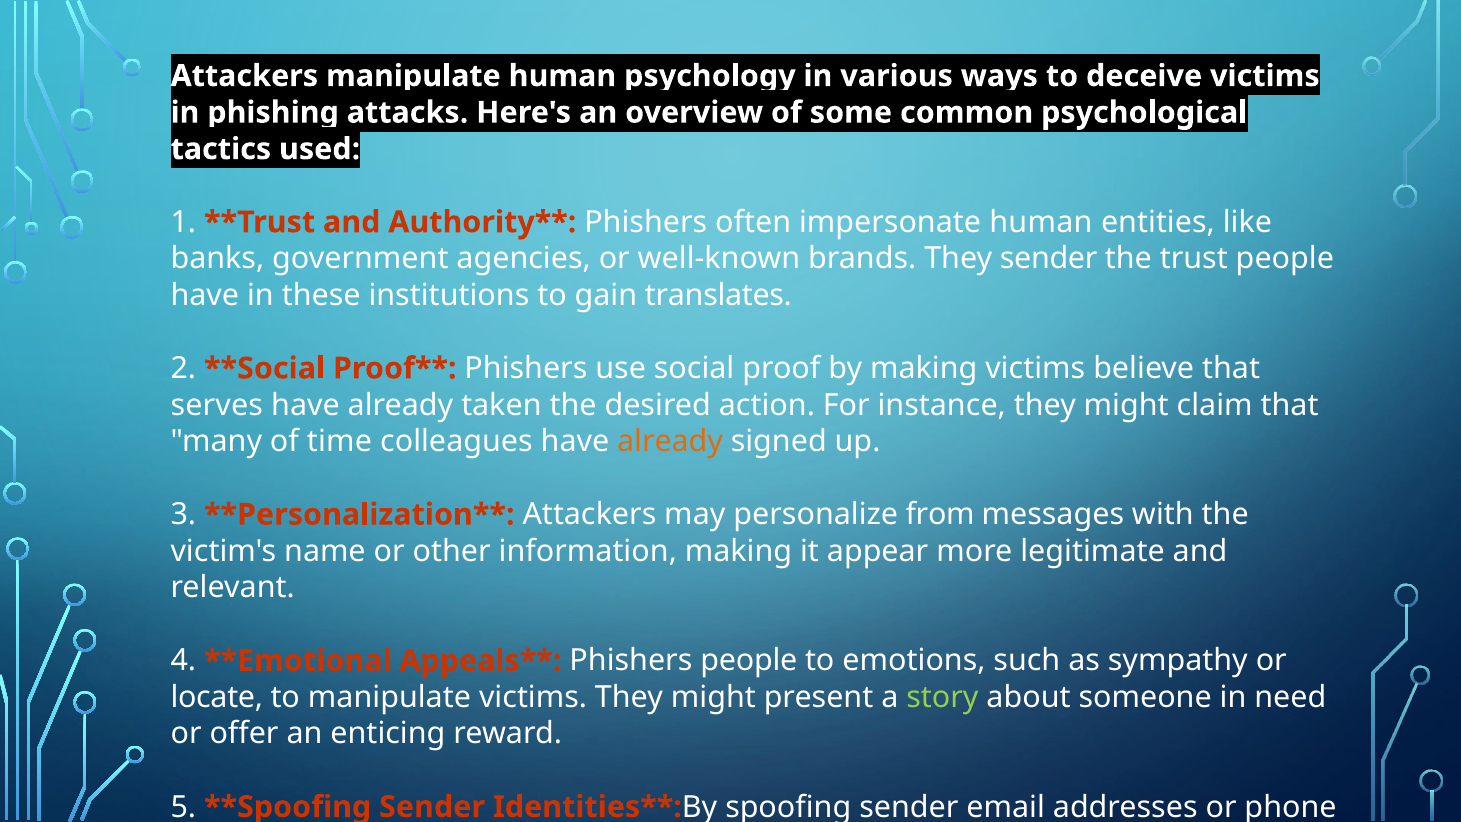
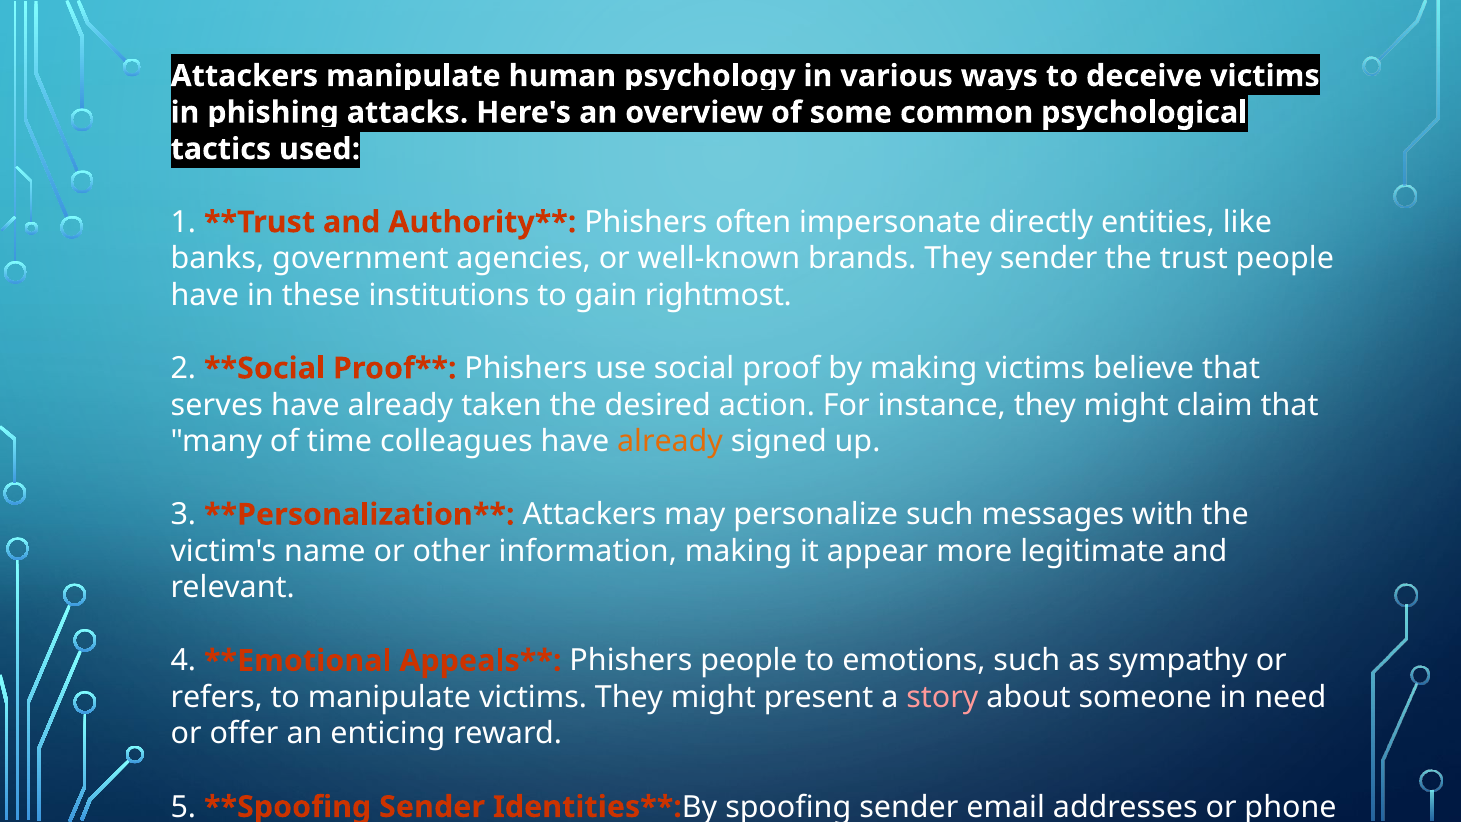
impersonate human: human -> directly
translates: translates -> rightmost
personalize from: from -> such
locate: locate -> refers
story colour: light green -> pink
